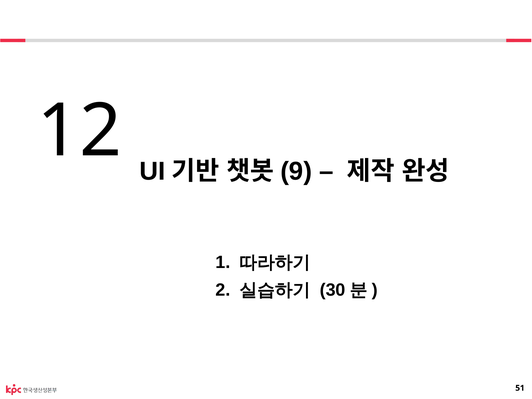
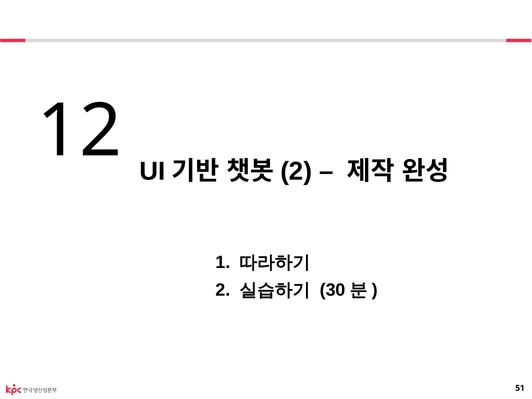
9 at (296, 171): 9 -> 2
